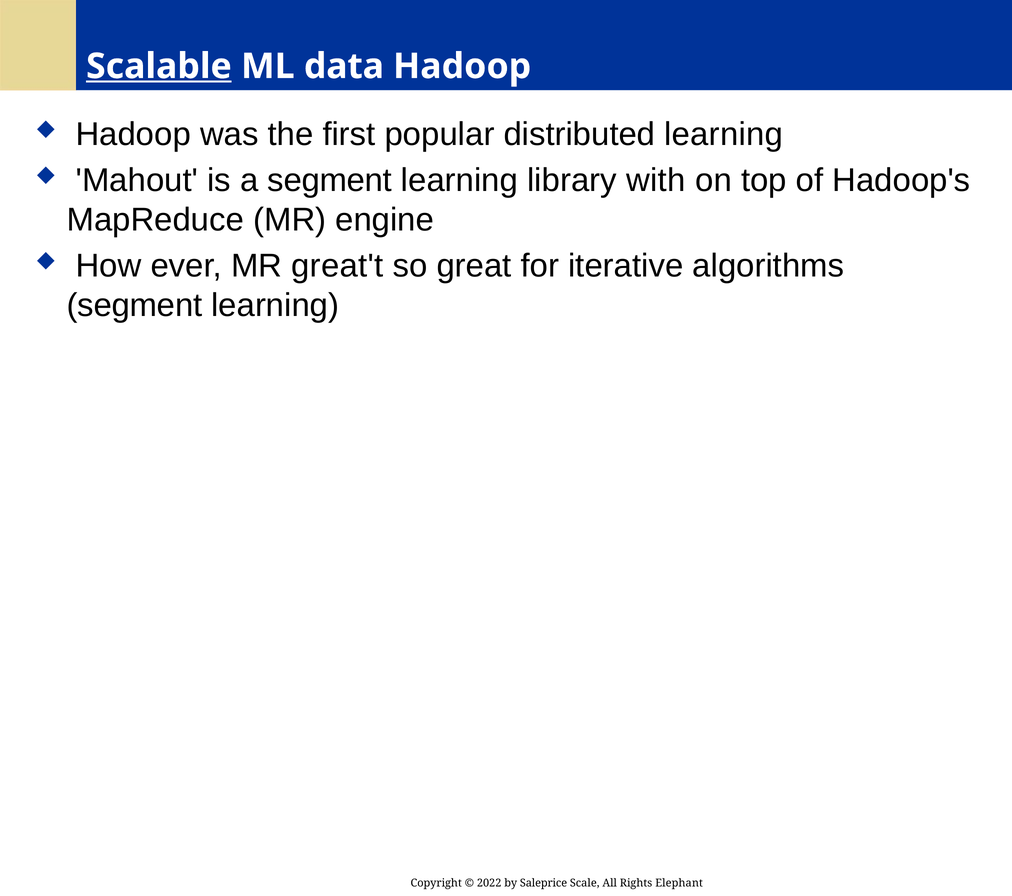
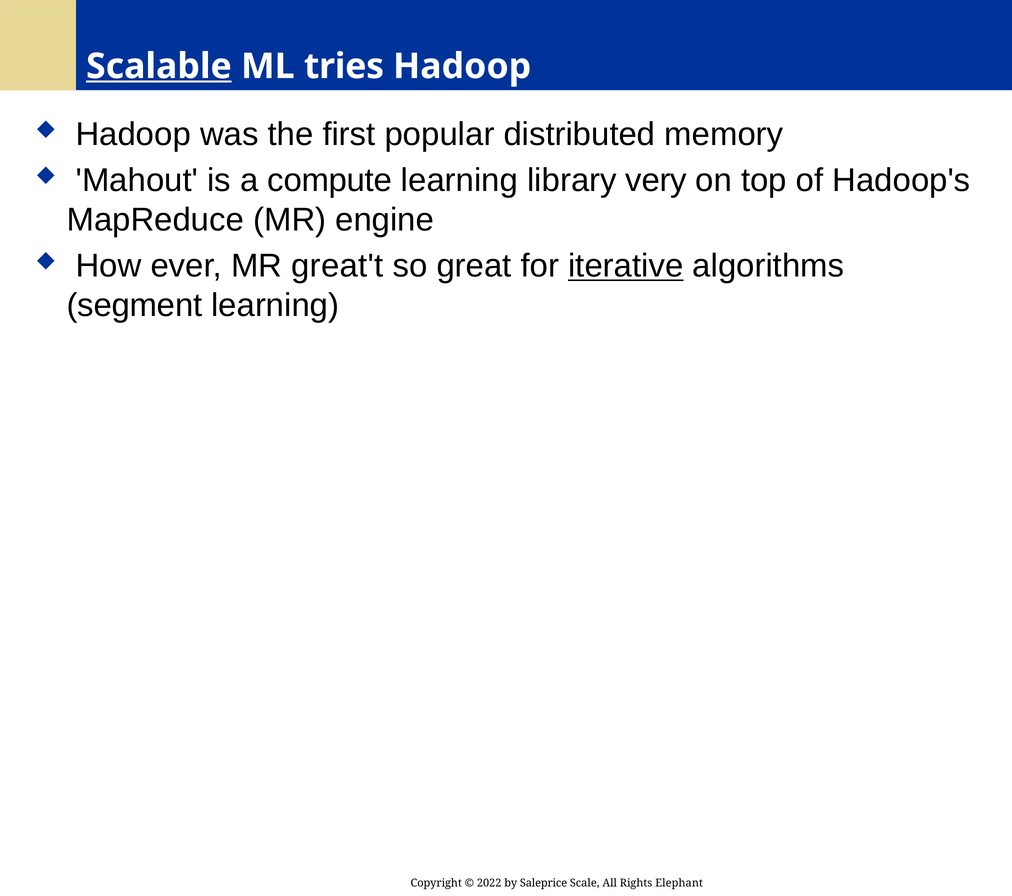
data: data -> tries
distributed learning: learning -> memory
a segment: segment -> compute
with: with -> very
iterative underline: none -> present
